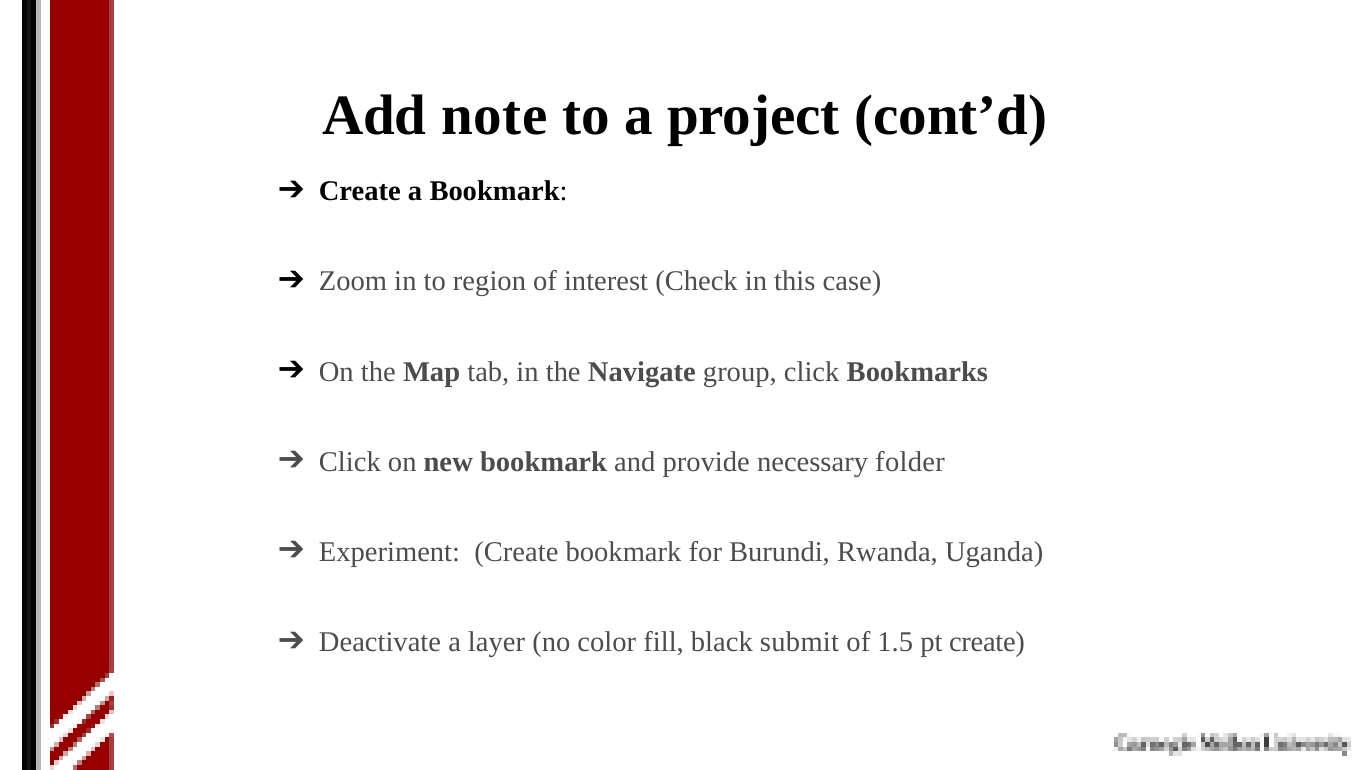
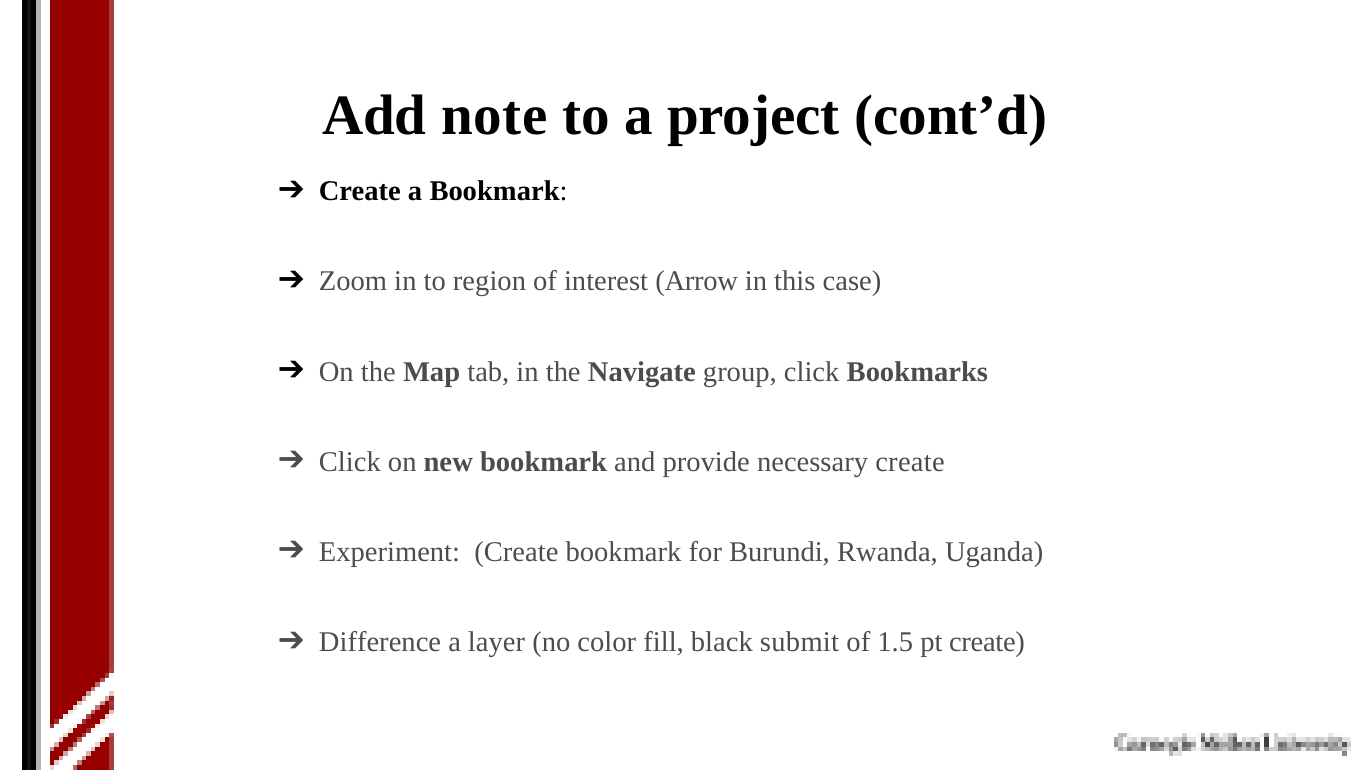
Check: Check -> Arrow
necessary folder: folder -> create
Deactivate: Deactivate -> Difference
